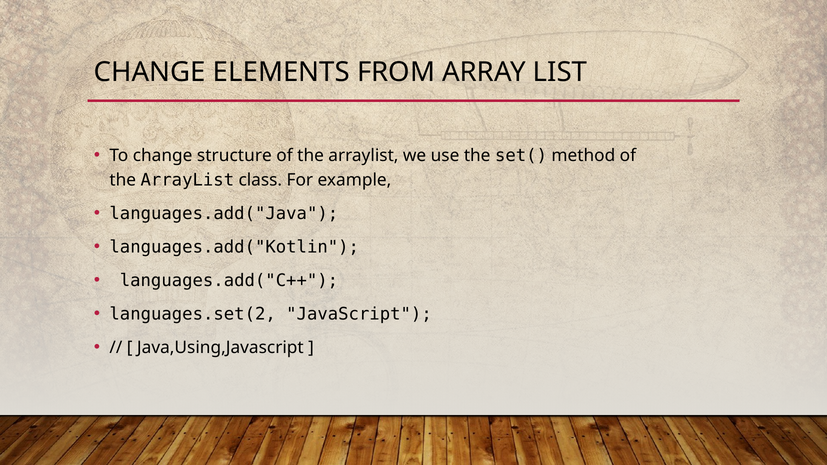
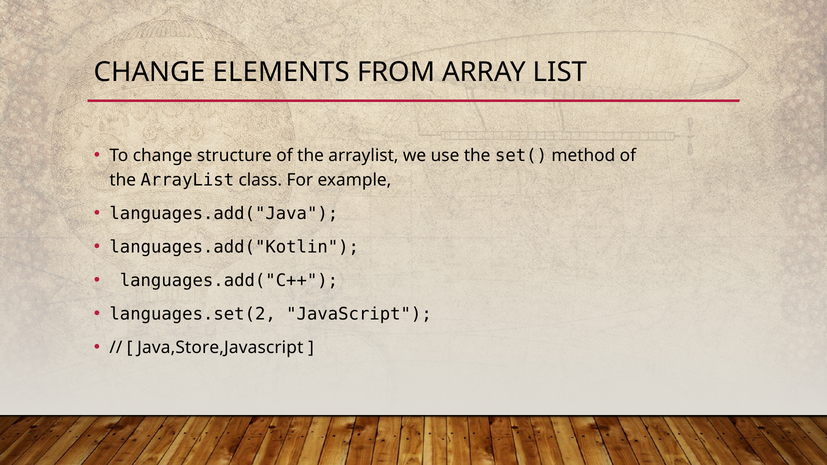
Java,Using,Javascript: Java,Using,Javascript -> Java,Store,Javascript
